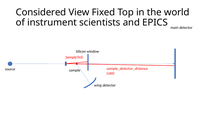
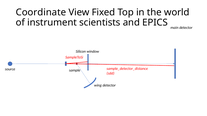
Considered: Considered -> Coordinate
